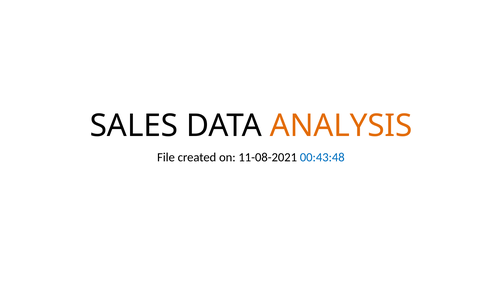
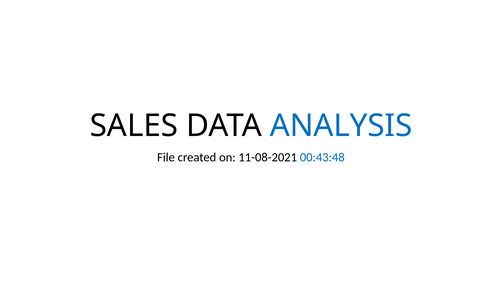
ANALYSIS colour: orange -> blue
